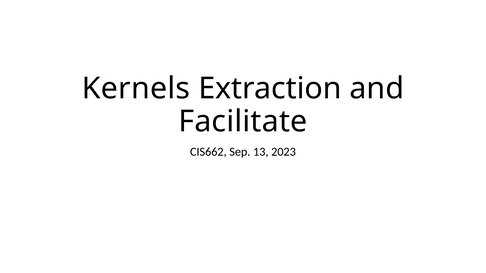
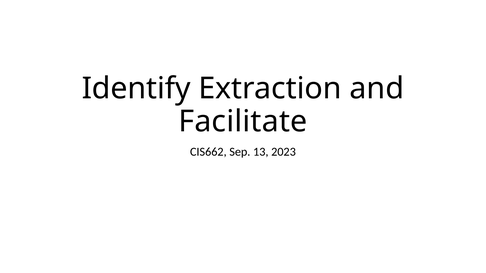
Kernels: Kernels -> Identify
